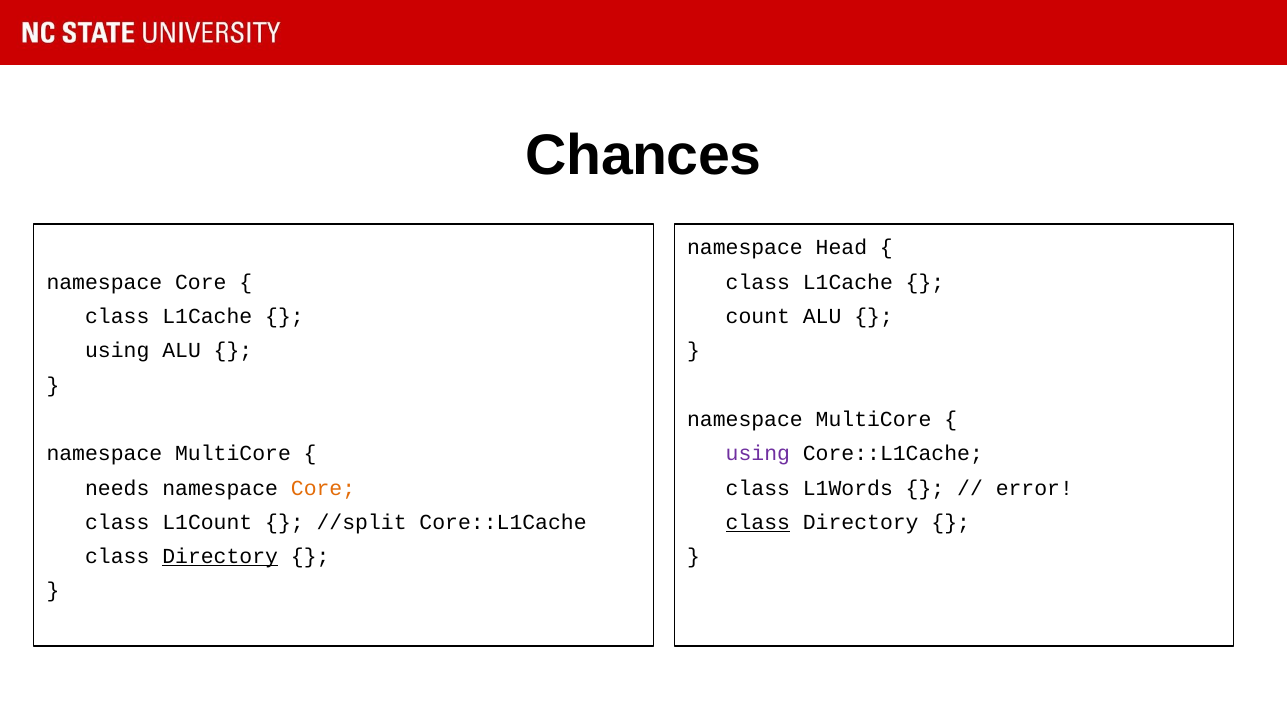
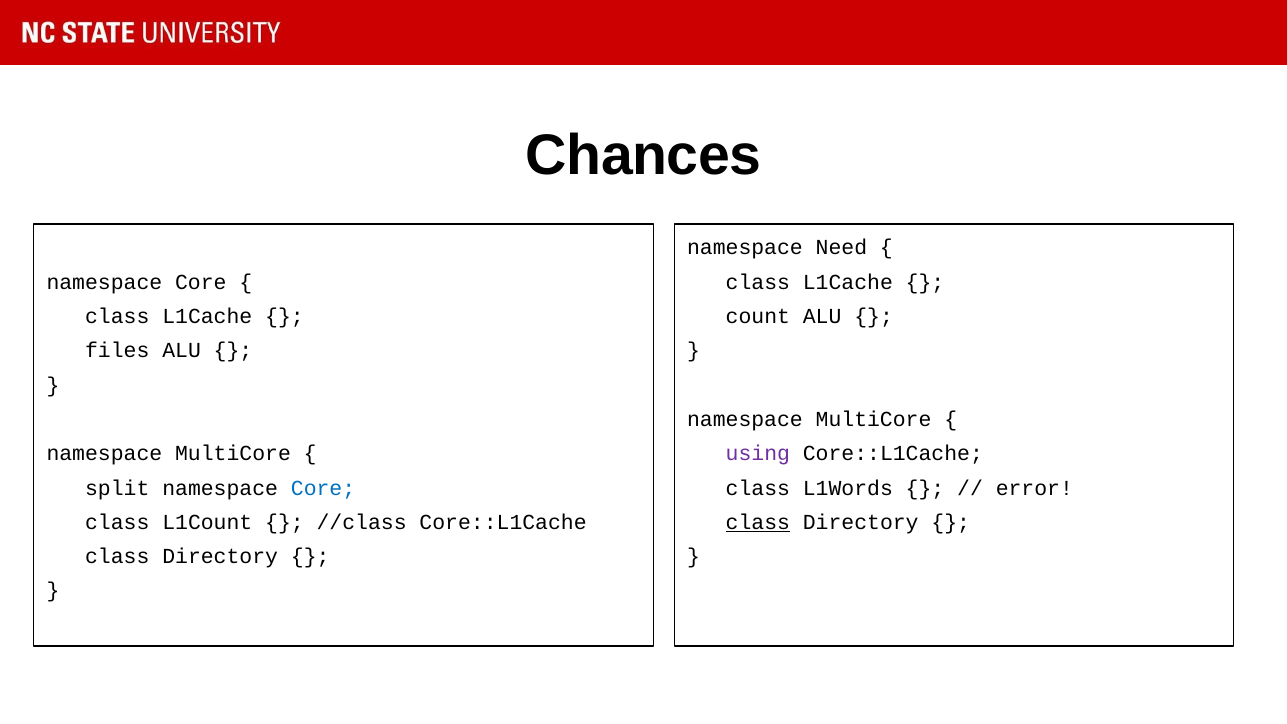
Head: Head -> Need
using at (117, 351): using -> files
needs: needs -> split
Core at (323, 488) colour: orange -> blue
//split: //split -> //class
Directory at (220, 557) underline: present -> none
